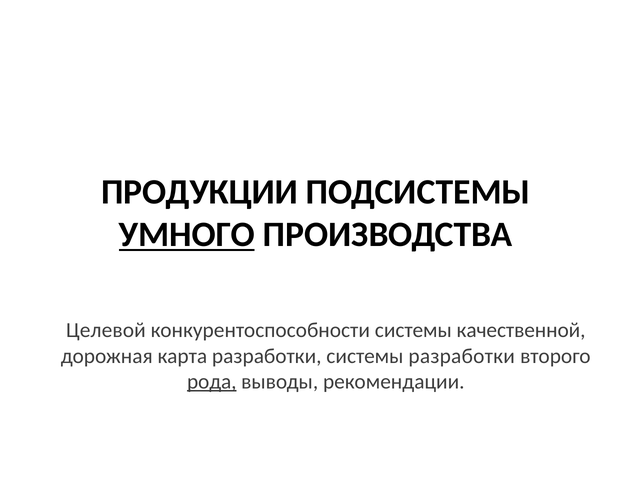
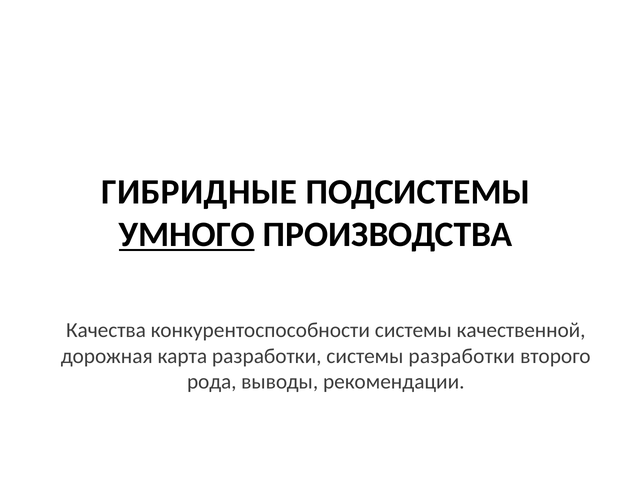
ПРОДУКЦИИ: ПРОДУКЦИИ -> ГИБРИДНЫЕ
Целевой: Целевой -> Качества
рода underline: present -> none
